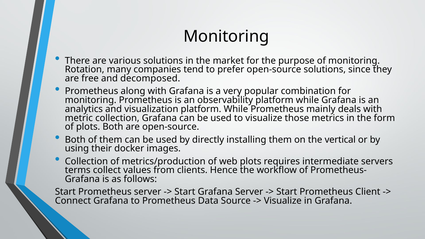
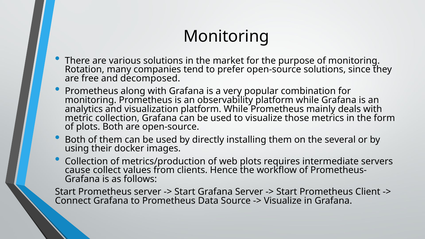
vertical: vertical -> several
terms: terms -> cause
